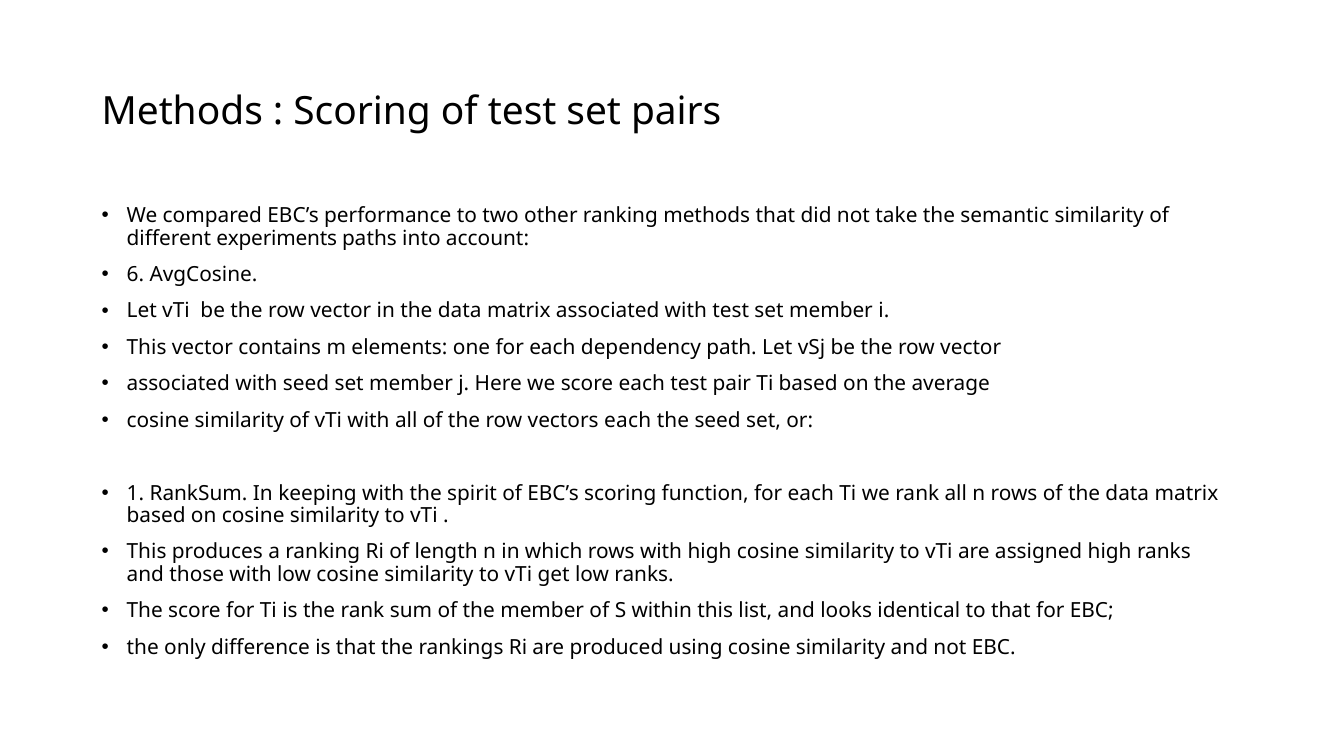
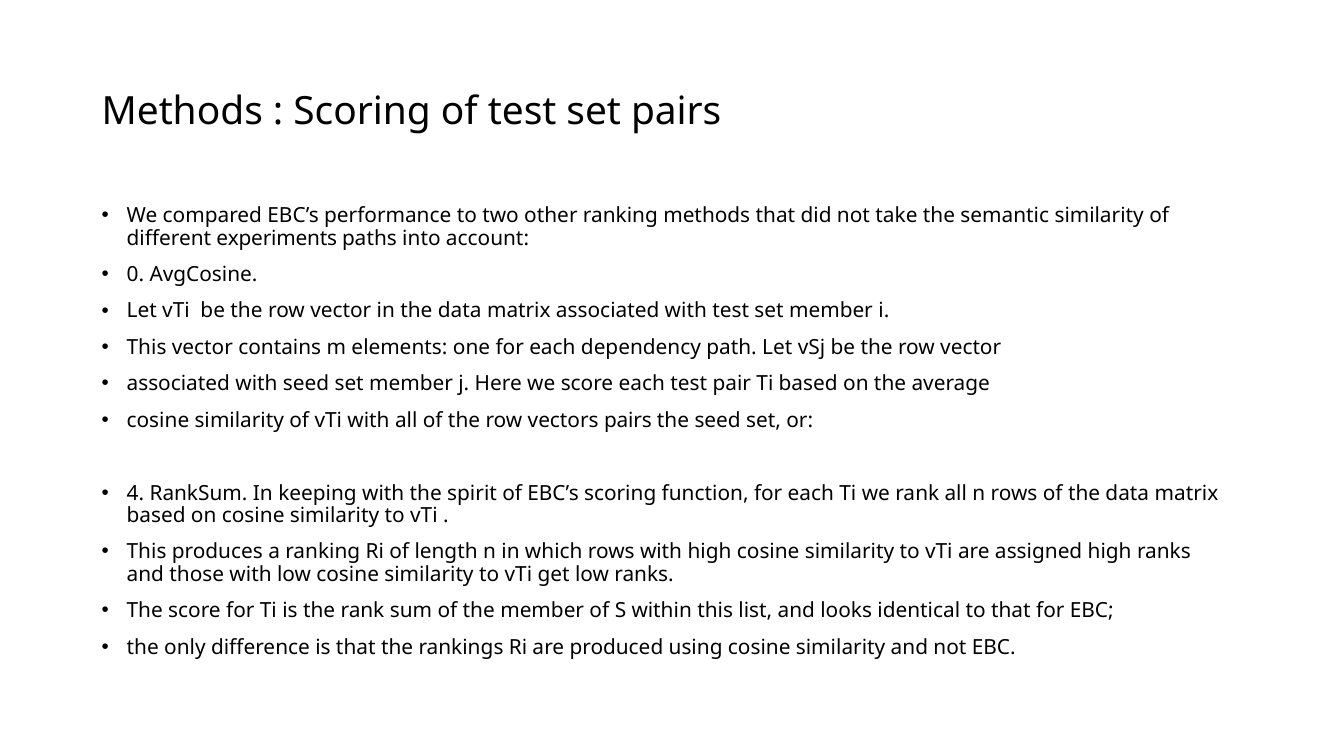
6: 6 -> 0
vectors each: each -> pairs
1: 1 -> 4
